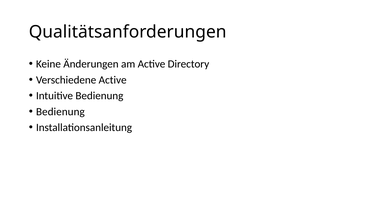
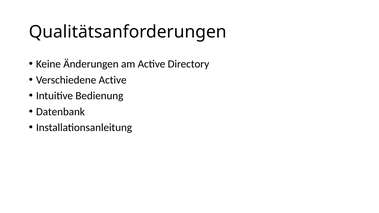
Bedienung at (60, 112): Bedienung -> Datenbank
